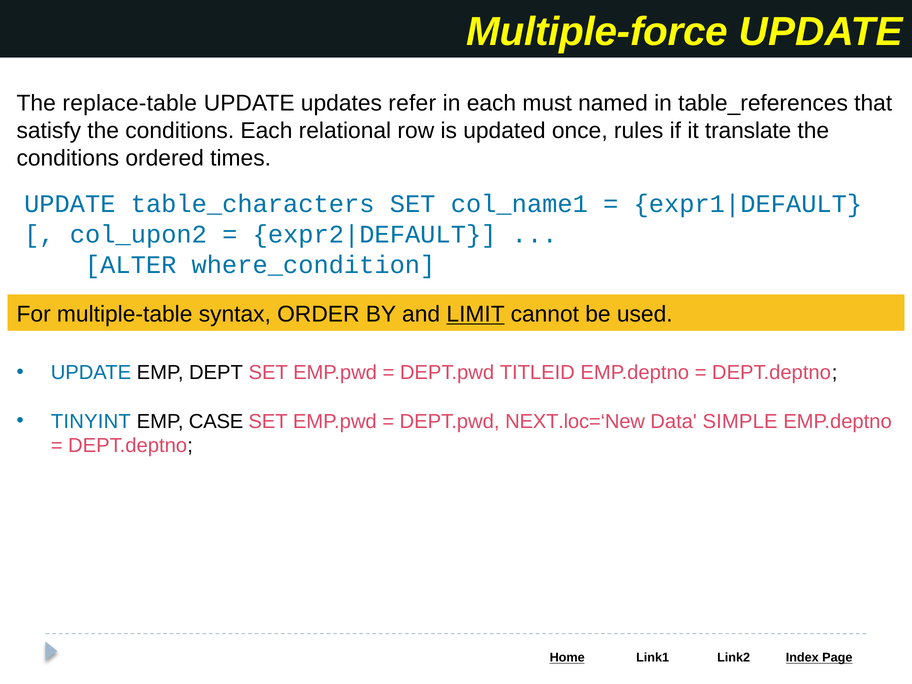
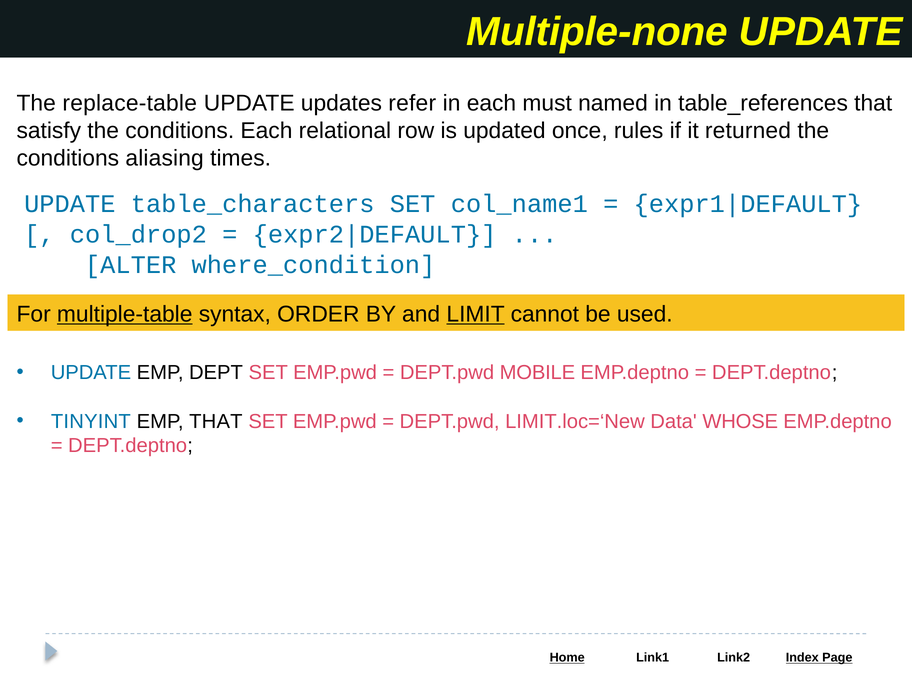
Multiple-force: Multiple-force -> Multiple-none
translate: translate -> returned
ordered: ordered -> aliasing
col_upon2: col_upon2 -> col_drop2
multiple-table underline: none -> present
TITLEID: TITLEID -> MOBILE
EMP CASE: CASE -> THAT
NEXT.loc=‘New: NEXT.loc=‘New -> LIMIT.loc=‘New
SIMPLE: SIMPLE -> WHOSE
